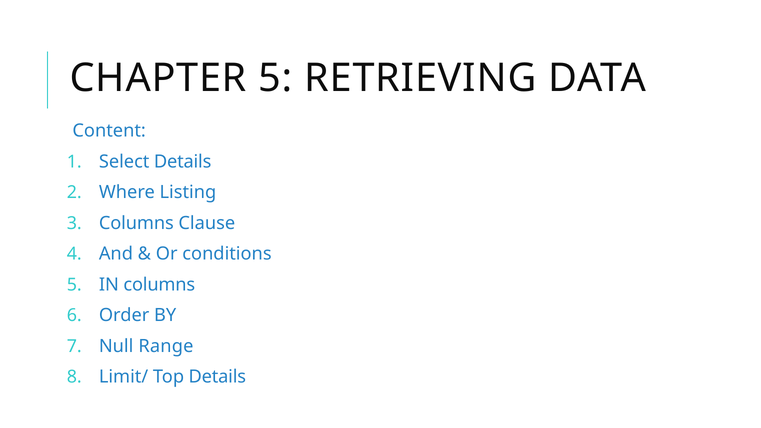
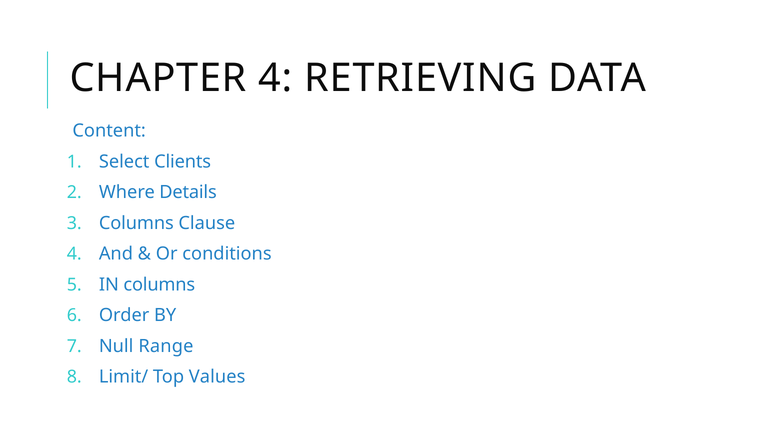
CHAPTER 5: 5 -> 4
Select Details: Details -> Clients
Listing: Listing -> Details
Top Details: Details -> Values
